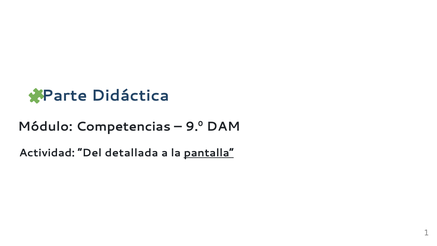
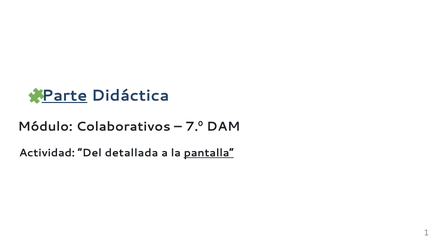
Parte underline: none -> present
Competencias: Competencias -> Colaborativos
9.º: 9.º -> 7.º
